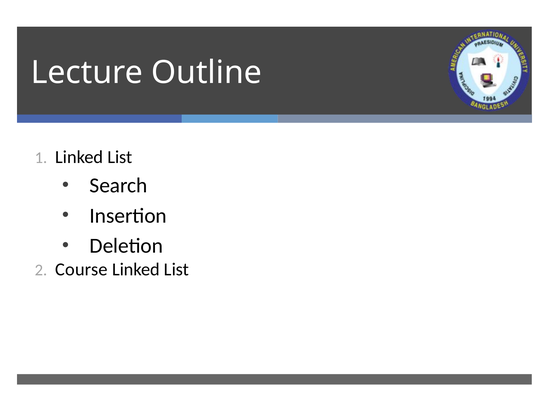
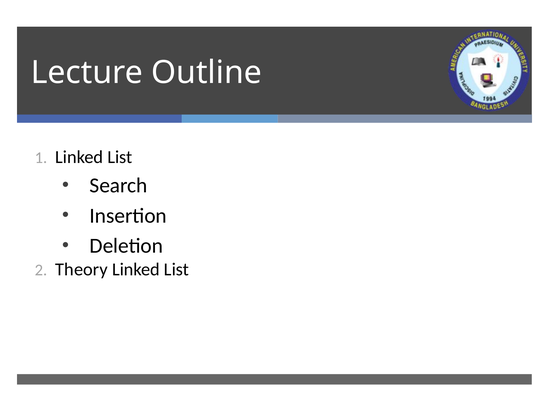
Course: Course -> Theory
